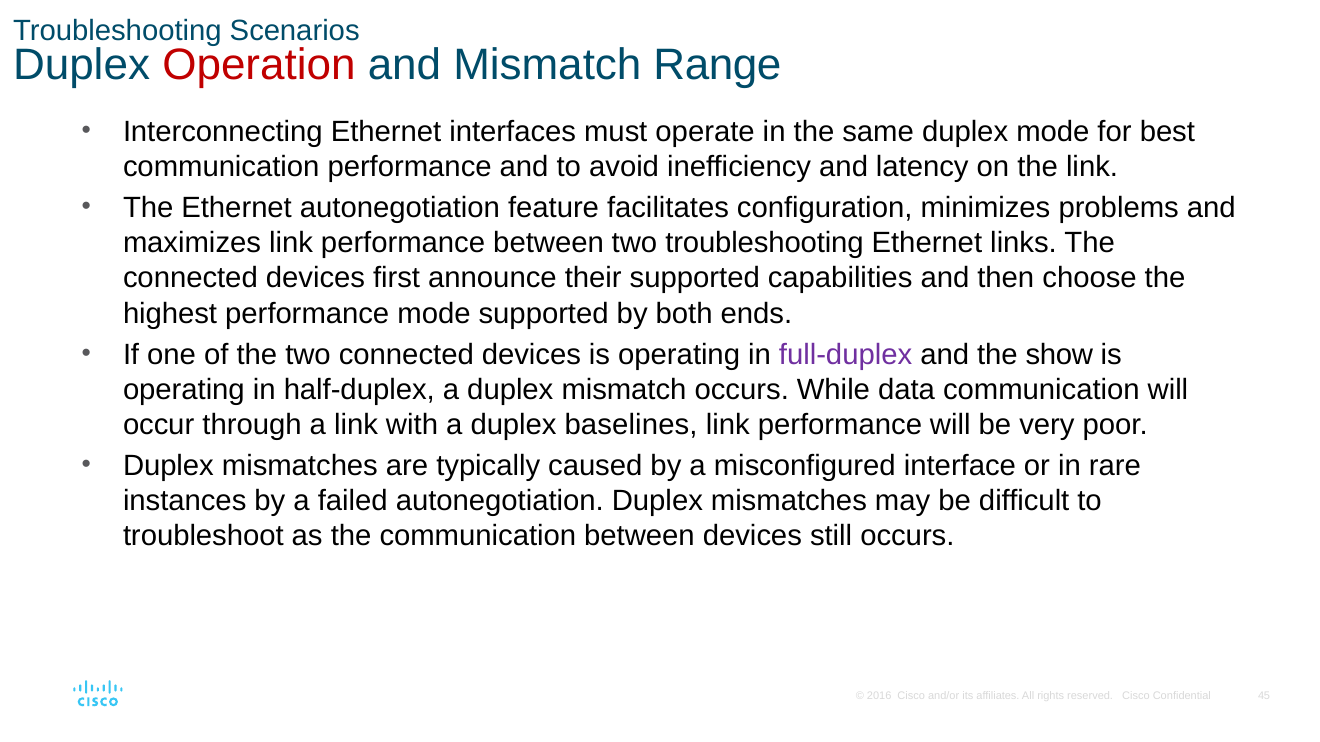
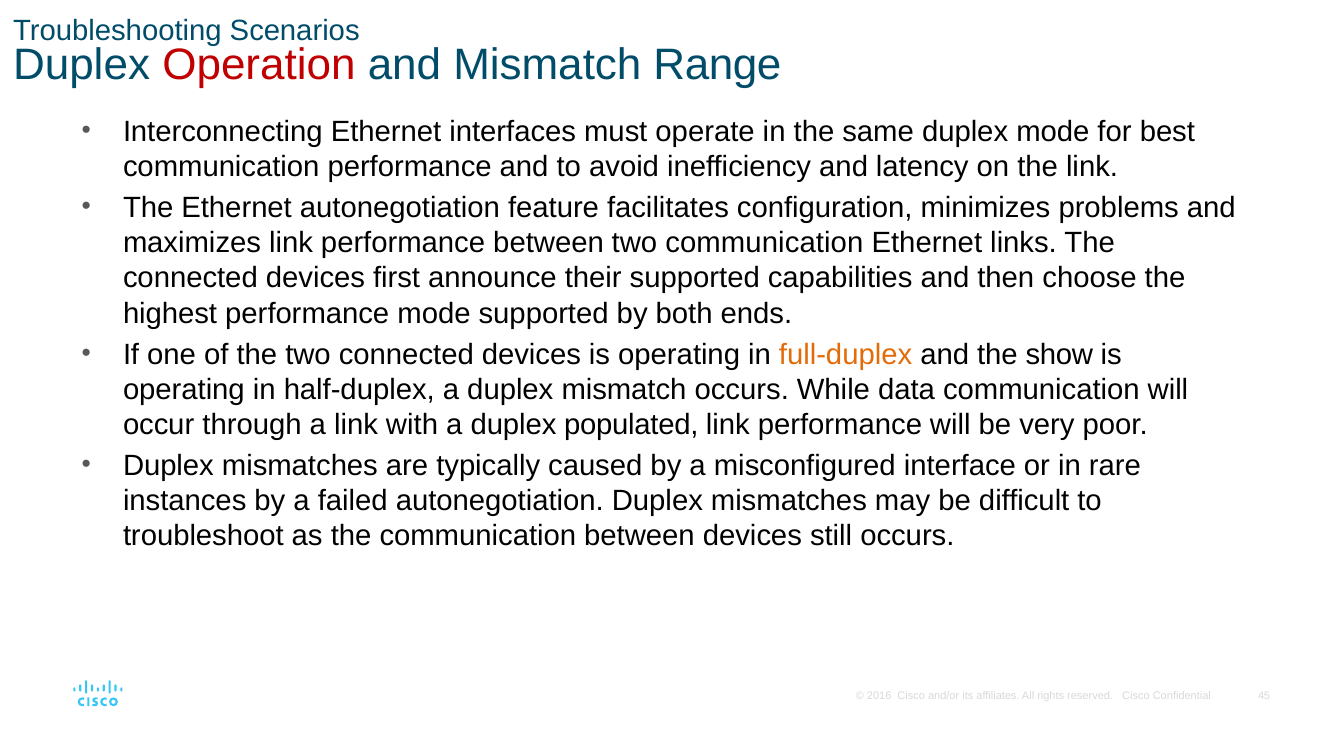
two troubleshooting: troubleshooting -> communication
full-duplex colour: purple -> orange
baselines: baselines -> populated
